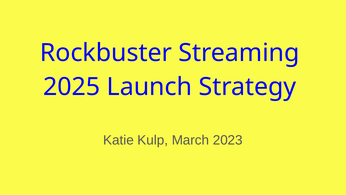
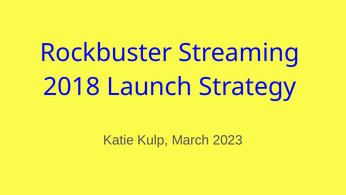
2025: 2025 -> 2018
